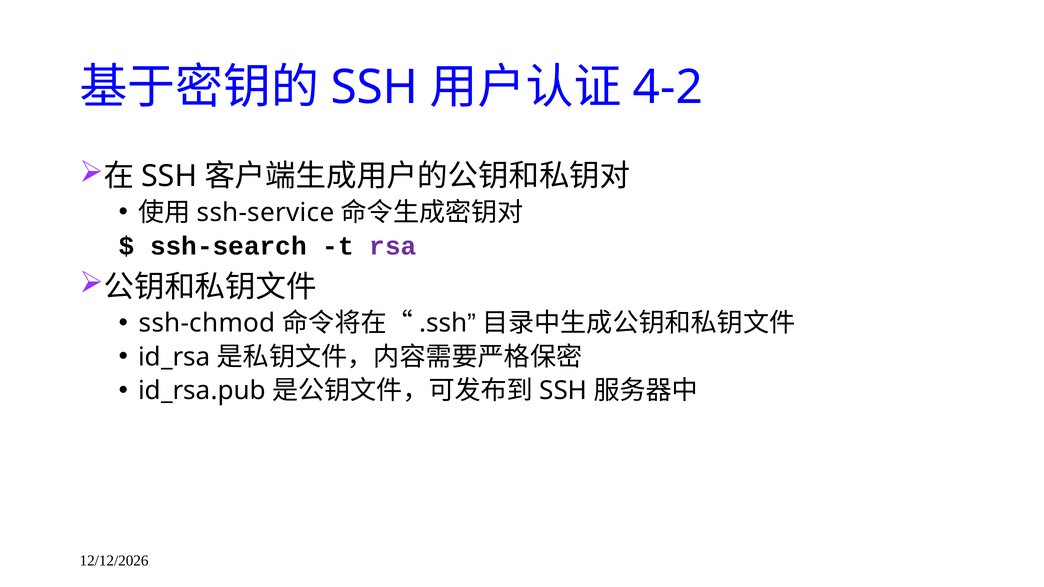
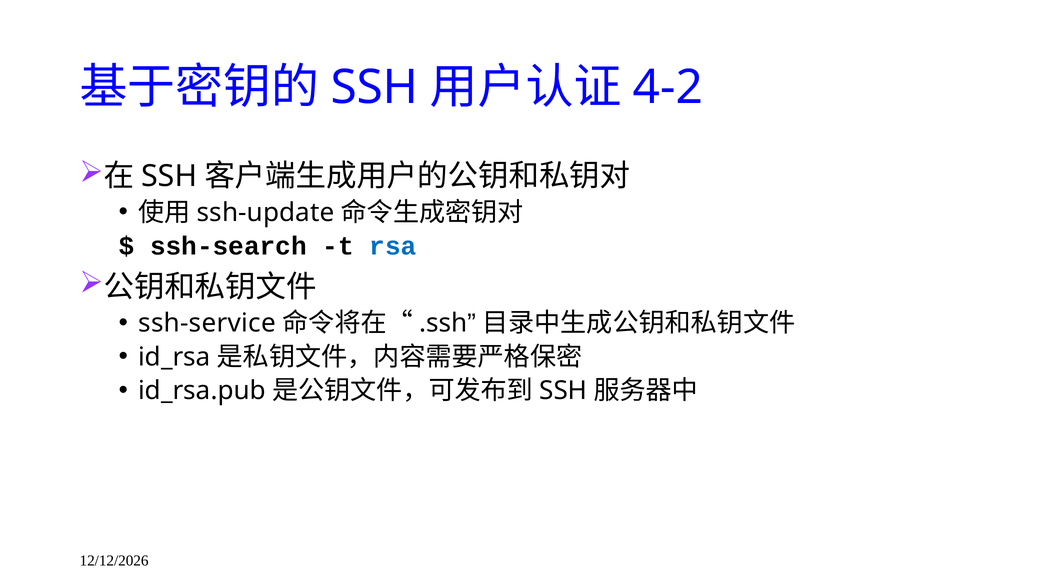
ssh-service: ssh-service -> ssh-update
rsa colour: purple -> blue
ssh-chmod: ssh-chmod -> ssh-service
